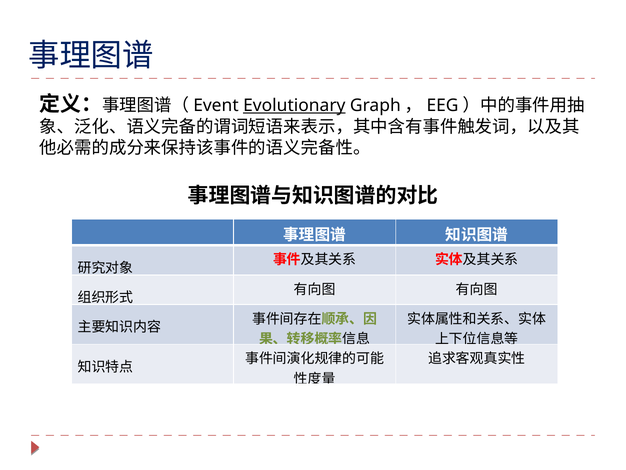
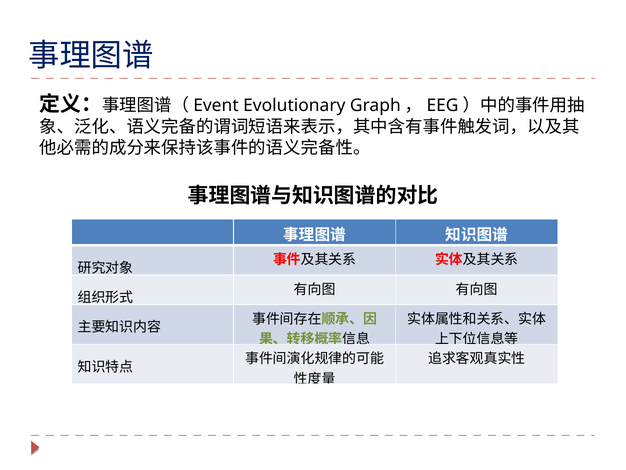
Evolutionary underline: present -> none
